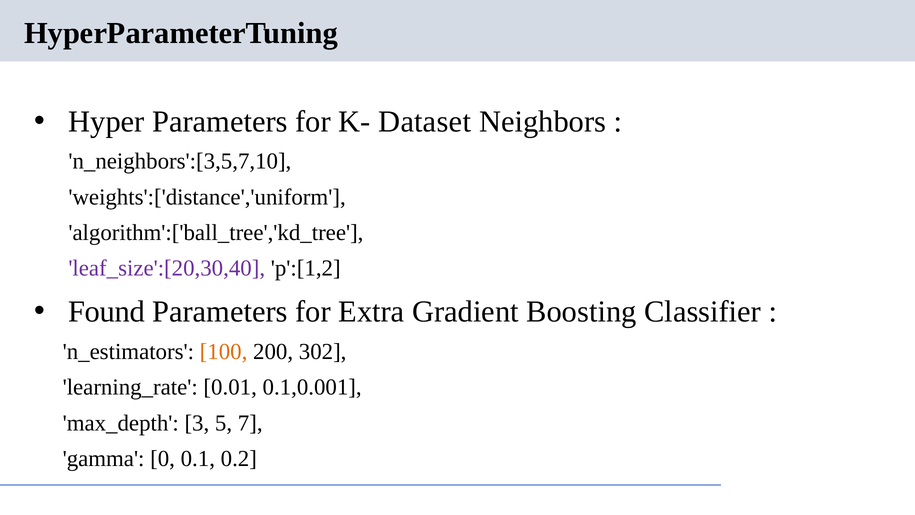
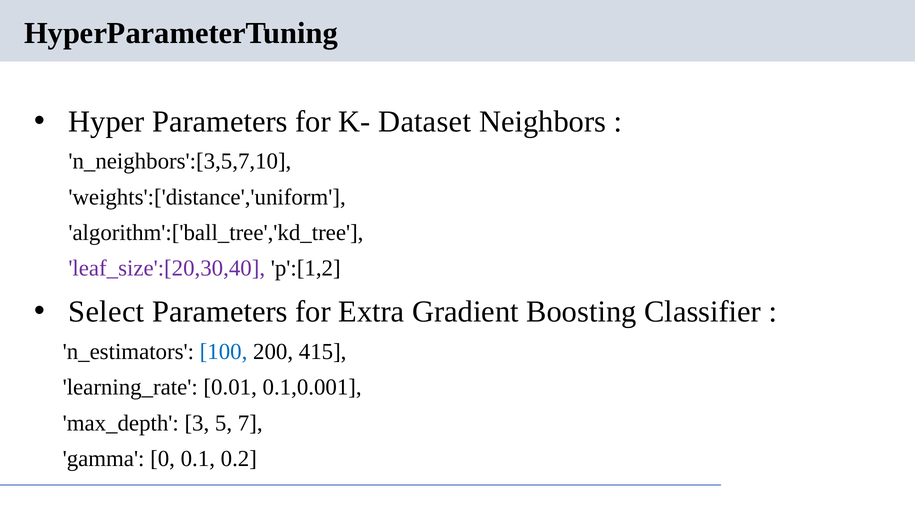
Found: Found -> Select
100 colour: orange -> blue
302: 302 -> 415
